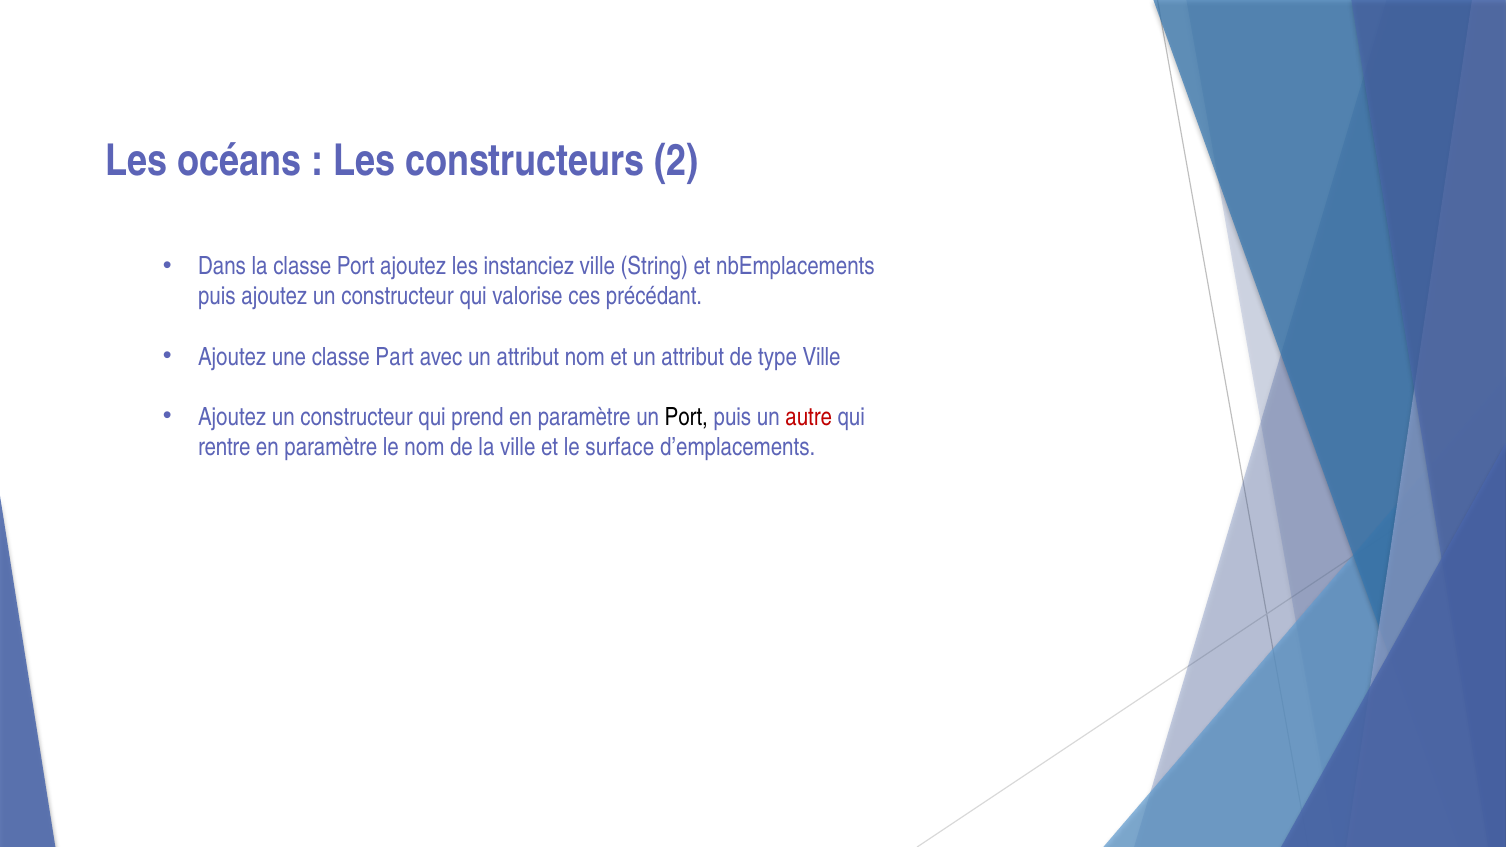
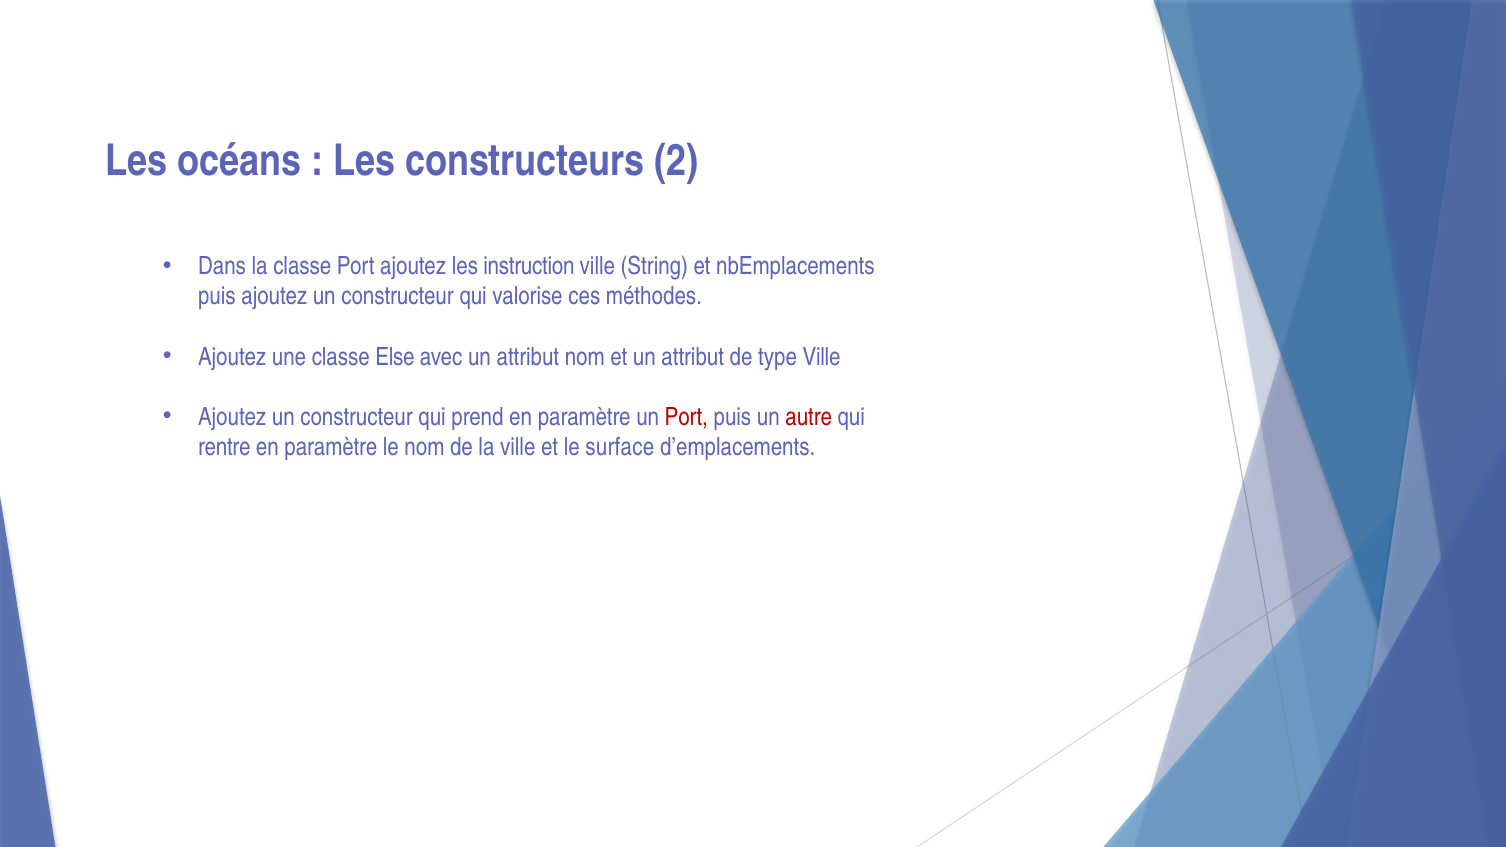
instanciez: instanciez -> instruction
précédant: précédant -> méthodes
Part: Part -> Else
Port at (686, 417) colour: black -> red
